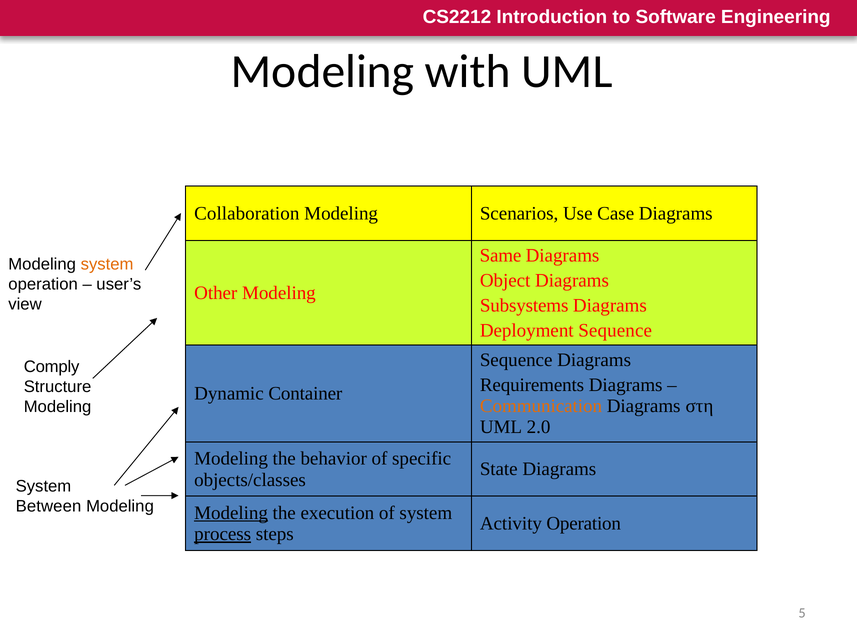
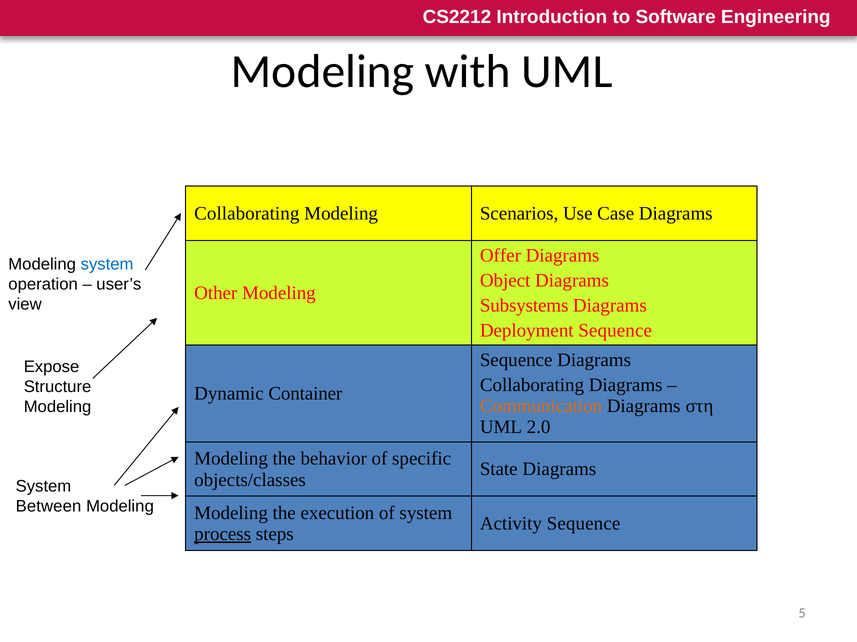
Collaboration at (247, 214): Collaboration -> Collaborating
Same: Same -> Offer
system at (107, 264) colour: orange -> blue
Comply: Comply -> Expose
Requirements at (532, 385): Requirements -> Collaborating
Modeling at (231, 514) underline: present -> none
Activity Operation: Operation -> Sequence
